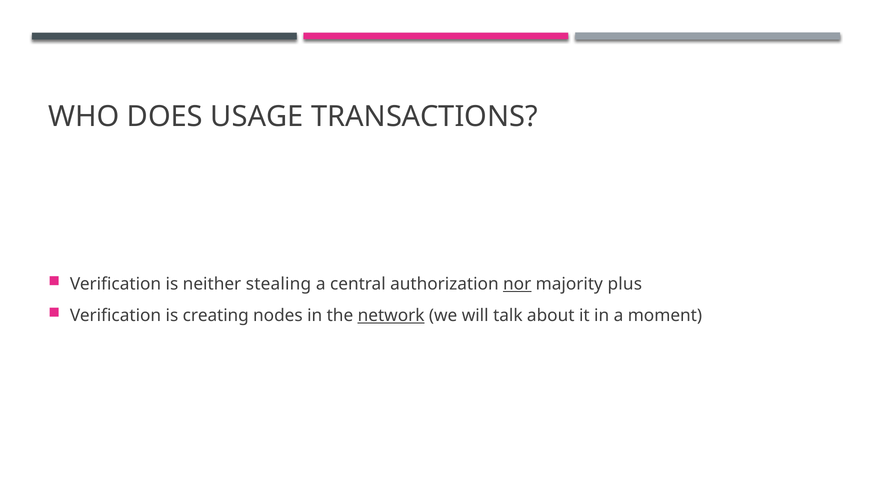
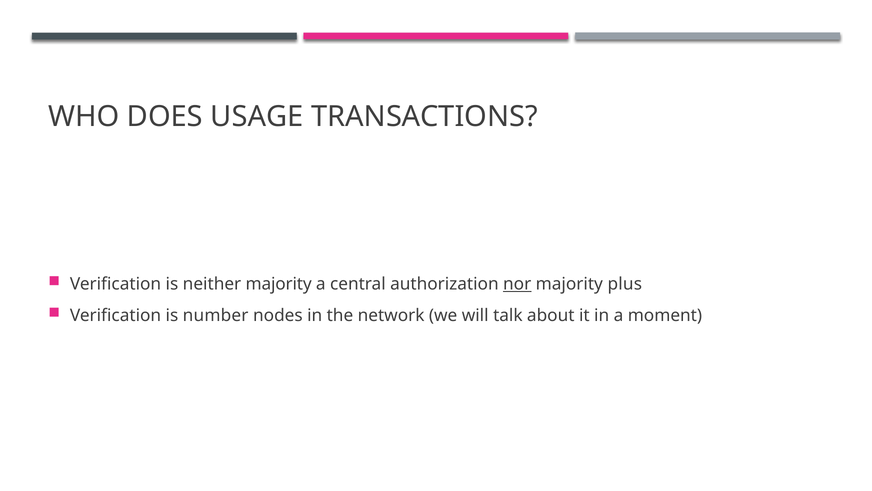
neither stealing: stealing -> majority
creating: creating -> number
network underline: present -> none
